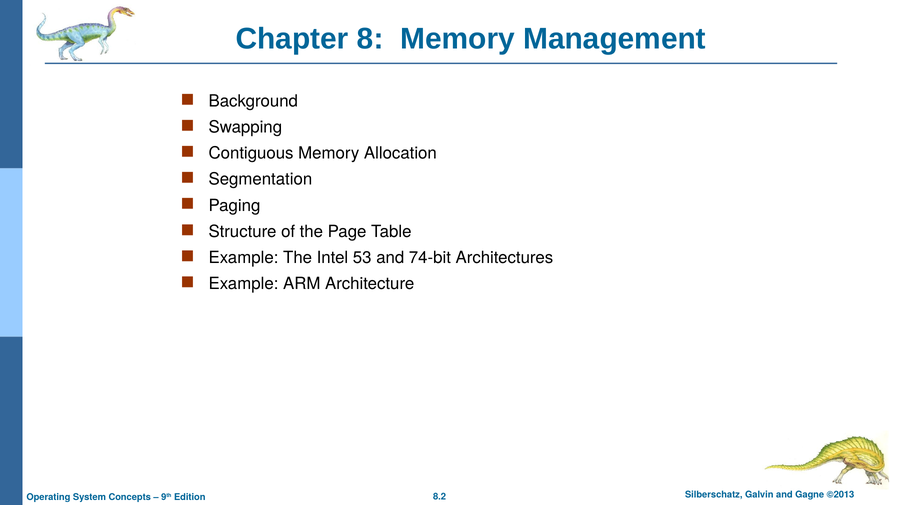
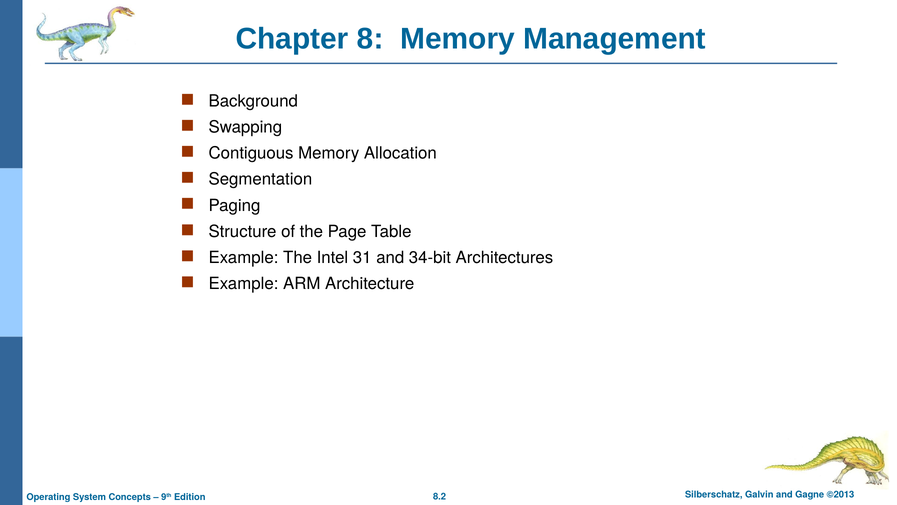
53: 53 -> 31
74-bit: 74-bit -> 34-bit
